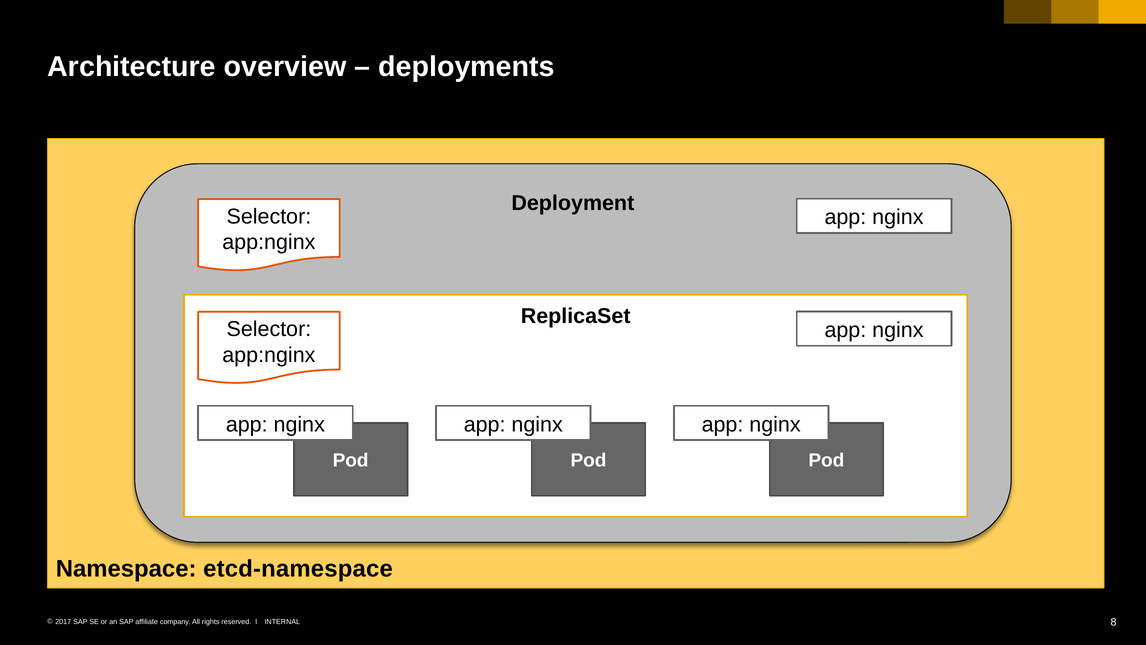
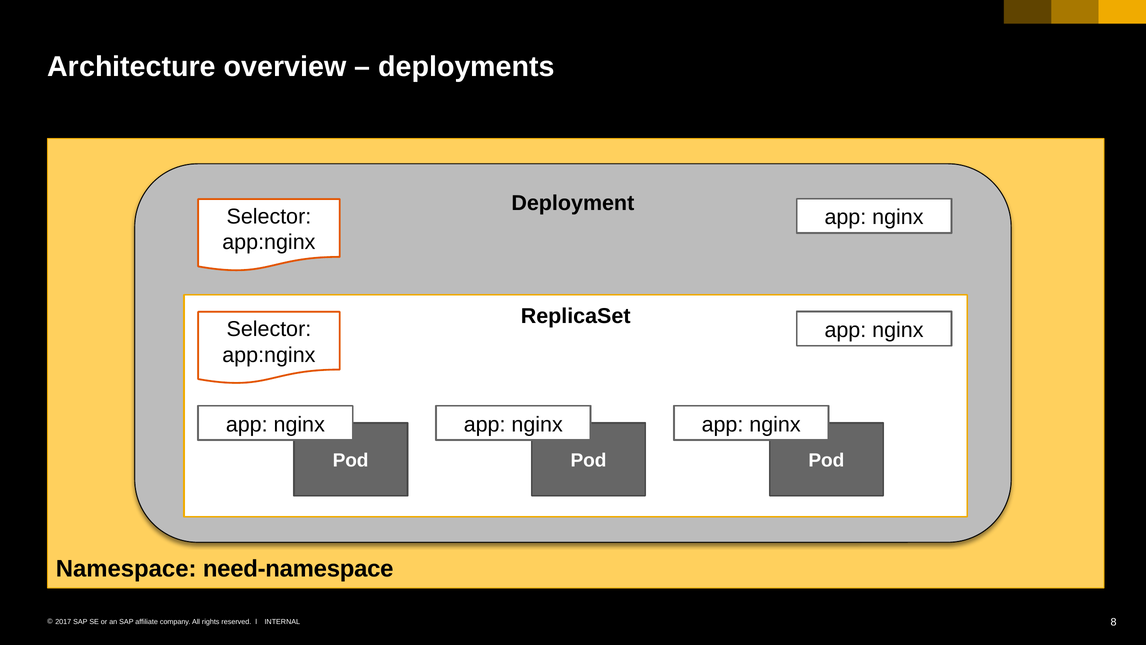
etcd-namespace: etcd-namespace -> need-namespace
